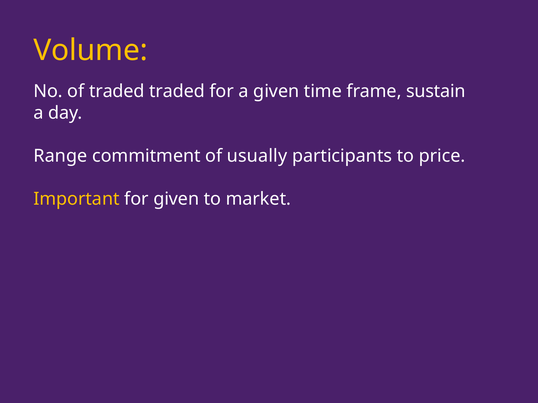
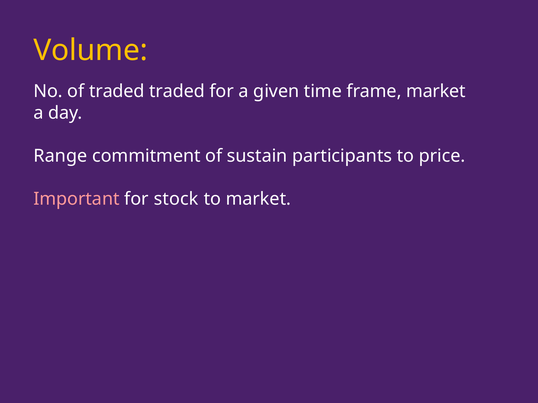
frame sustain: sustain -> market
usually: usually -> sustain
Important colour: yellow -> pink
for given: given -> stock
